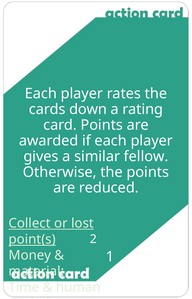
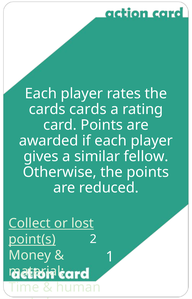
cards down: down -> cards
